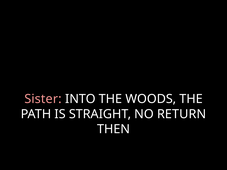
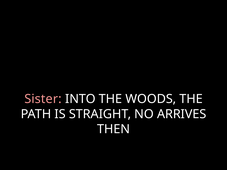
RETURN: RETURN -> ARRIVES
